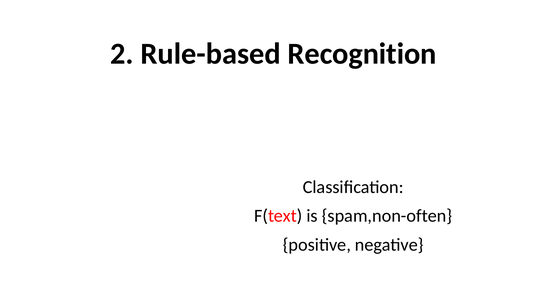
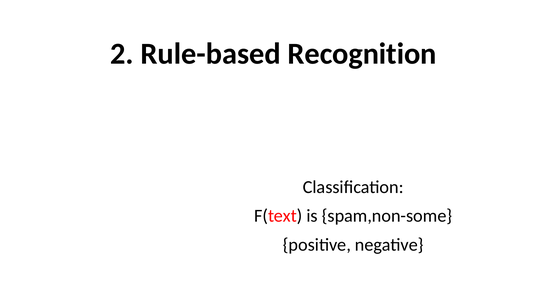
spam,non-often: spam,non-often -> spam,non-some
